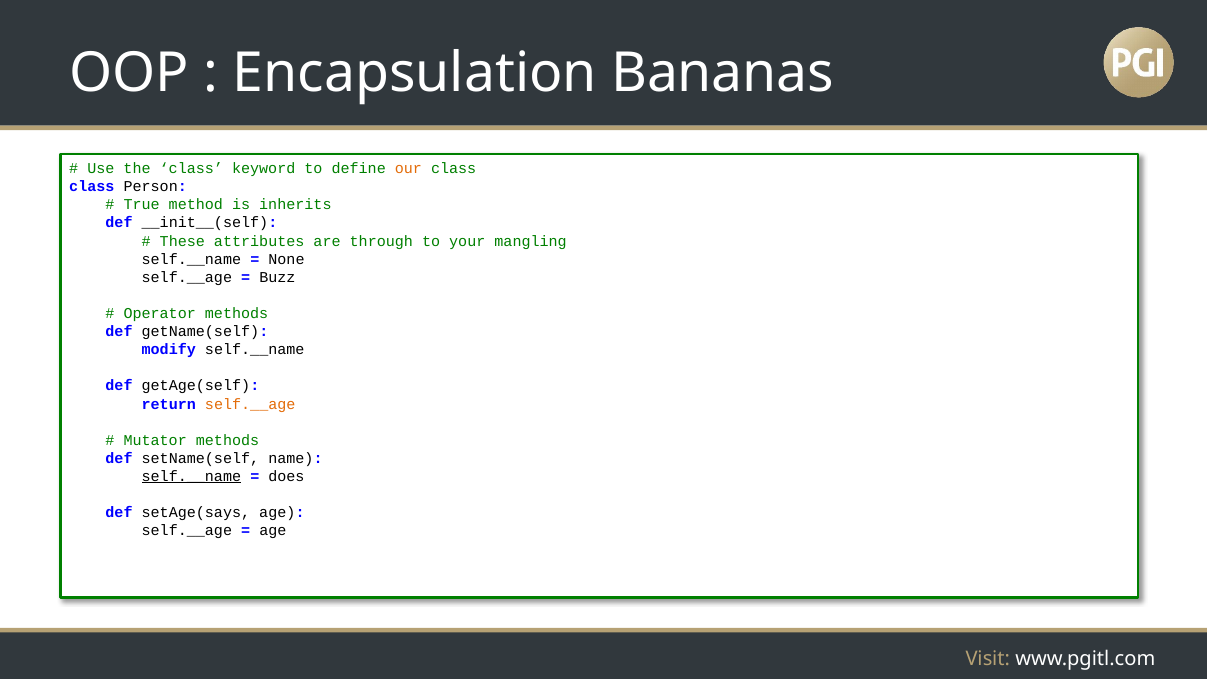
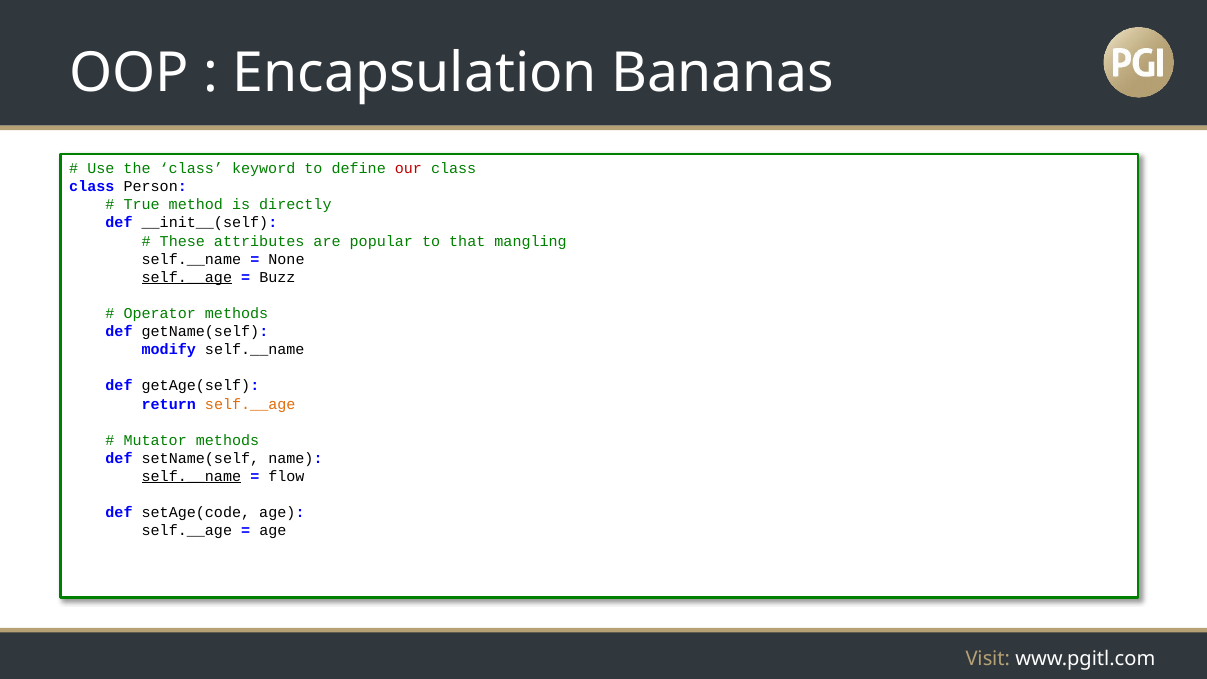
our colour: orange -> red
inherits: inherits -> directly
through: through -> popular
your: your -> that
self.__age at (187, 277) underline: none -> present
does: does -> flow
setAge(says: setAge(says -> setAge(code
